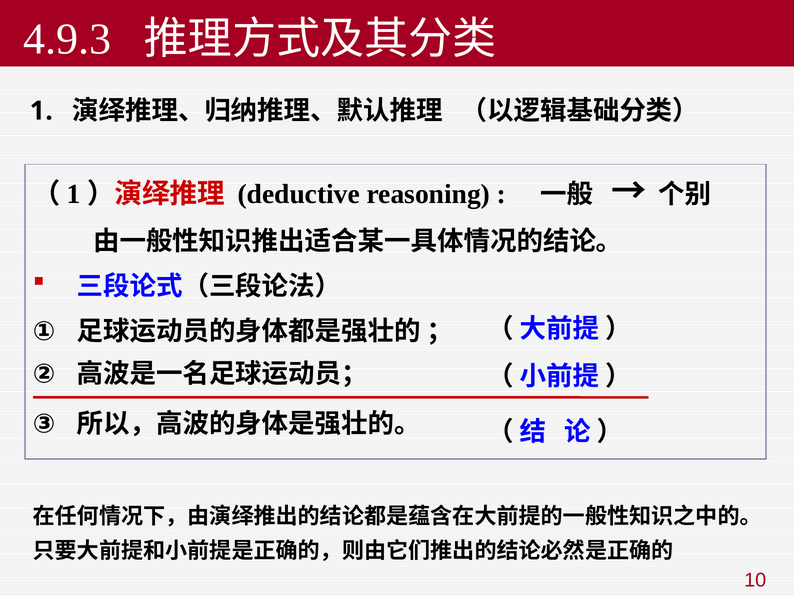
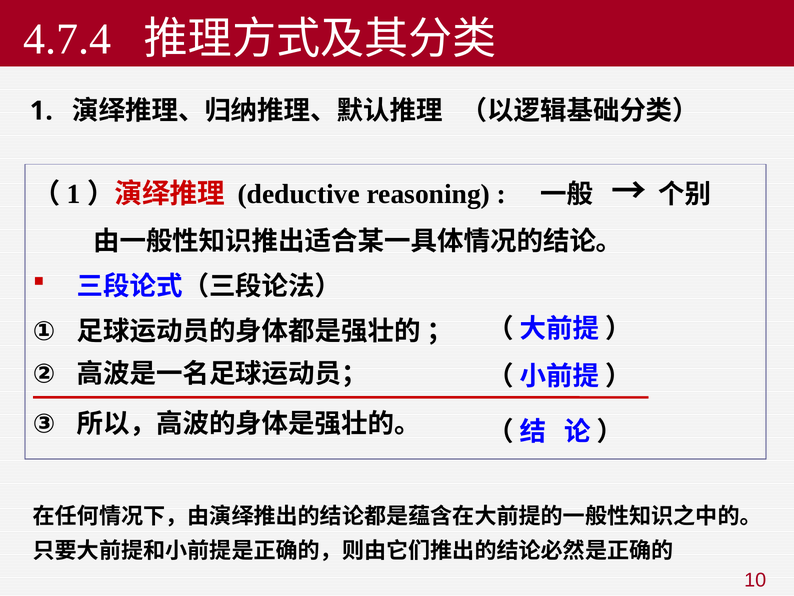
4.9.3: 4.9.3 -> 4.7.4
